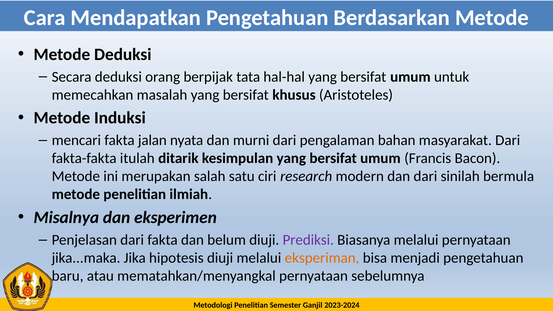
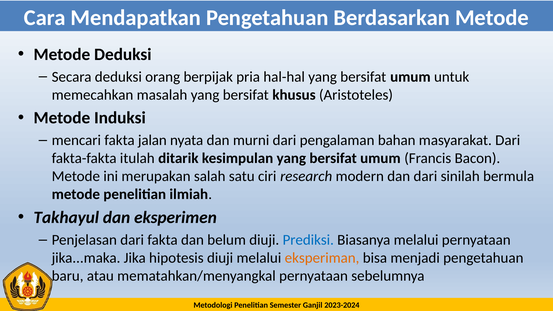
tata: tata -> pria
Misalnya: Misalnya -> Takhayul
Prediksi colour: purple -> blue
